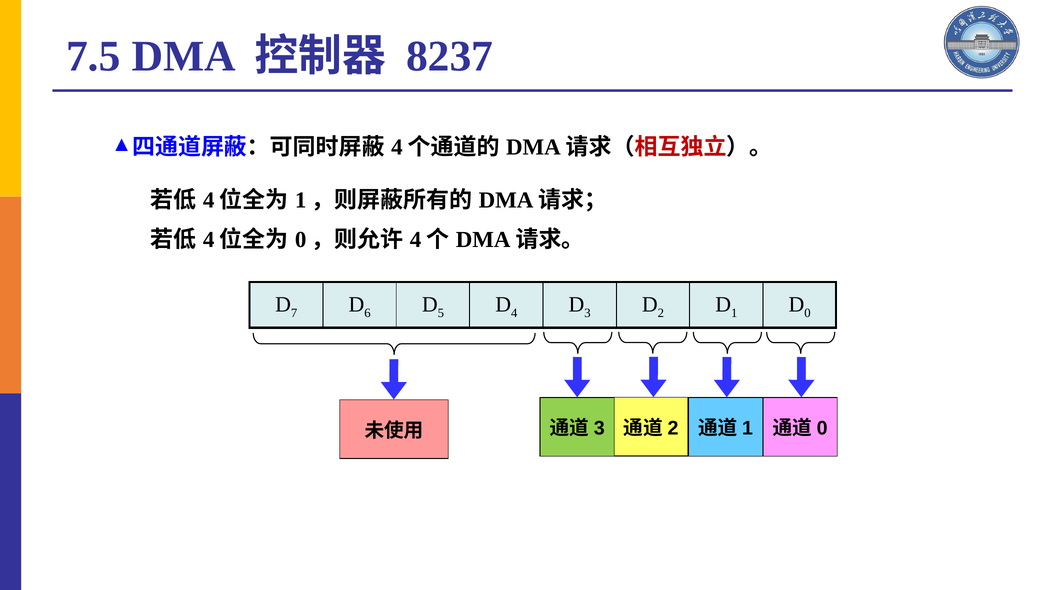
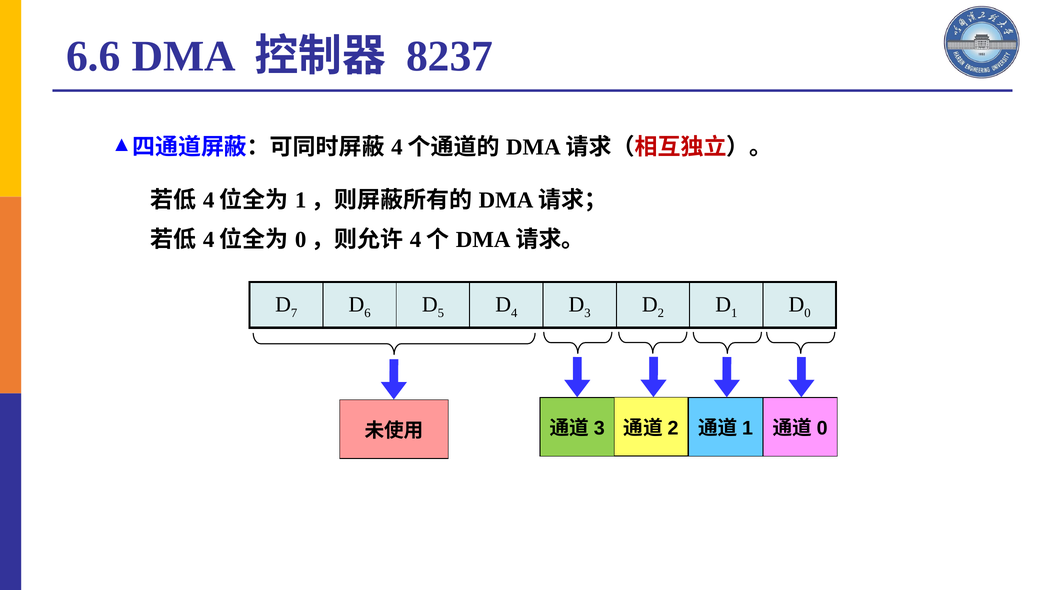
7.5: 7.5 -> 6.6
